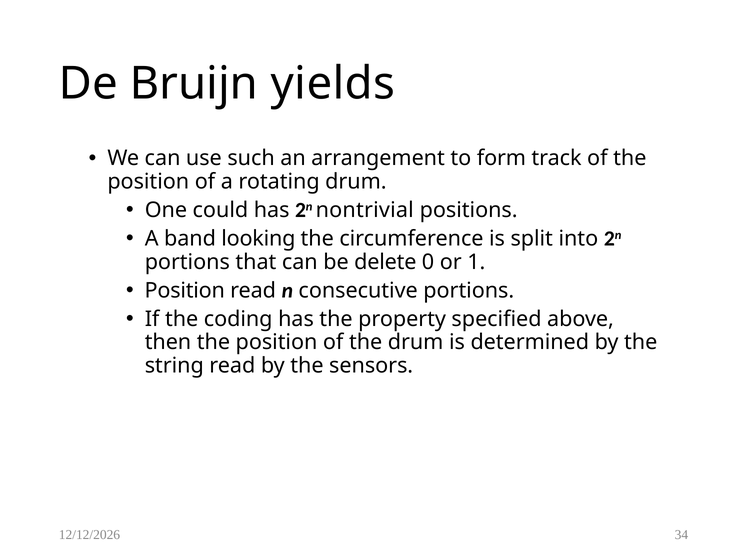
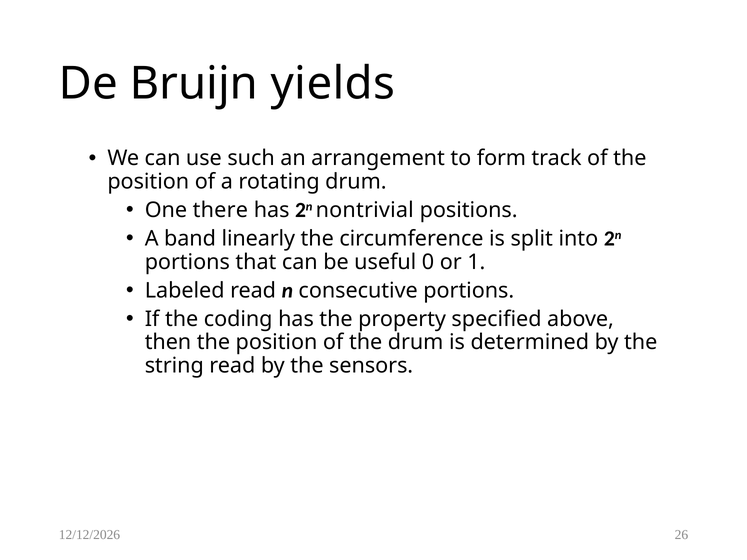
could: could -> there
looking: looking -> linearly
delete: delete -> useful
Position at (185, 291): Position -> Labeled
34: 34 -> 26
